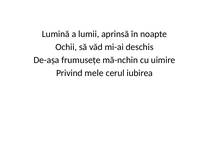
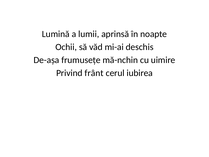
mele: mele -> frânt
